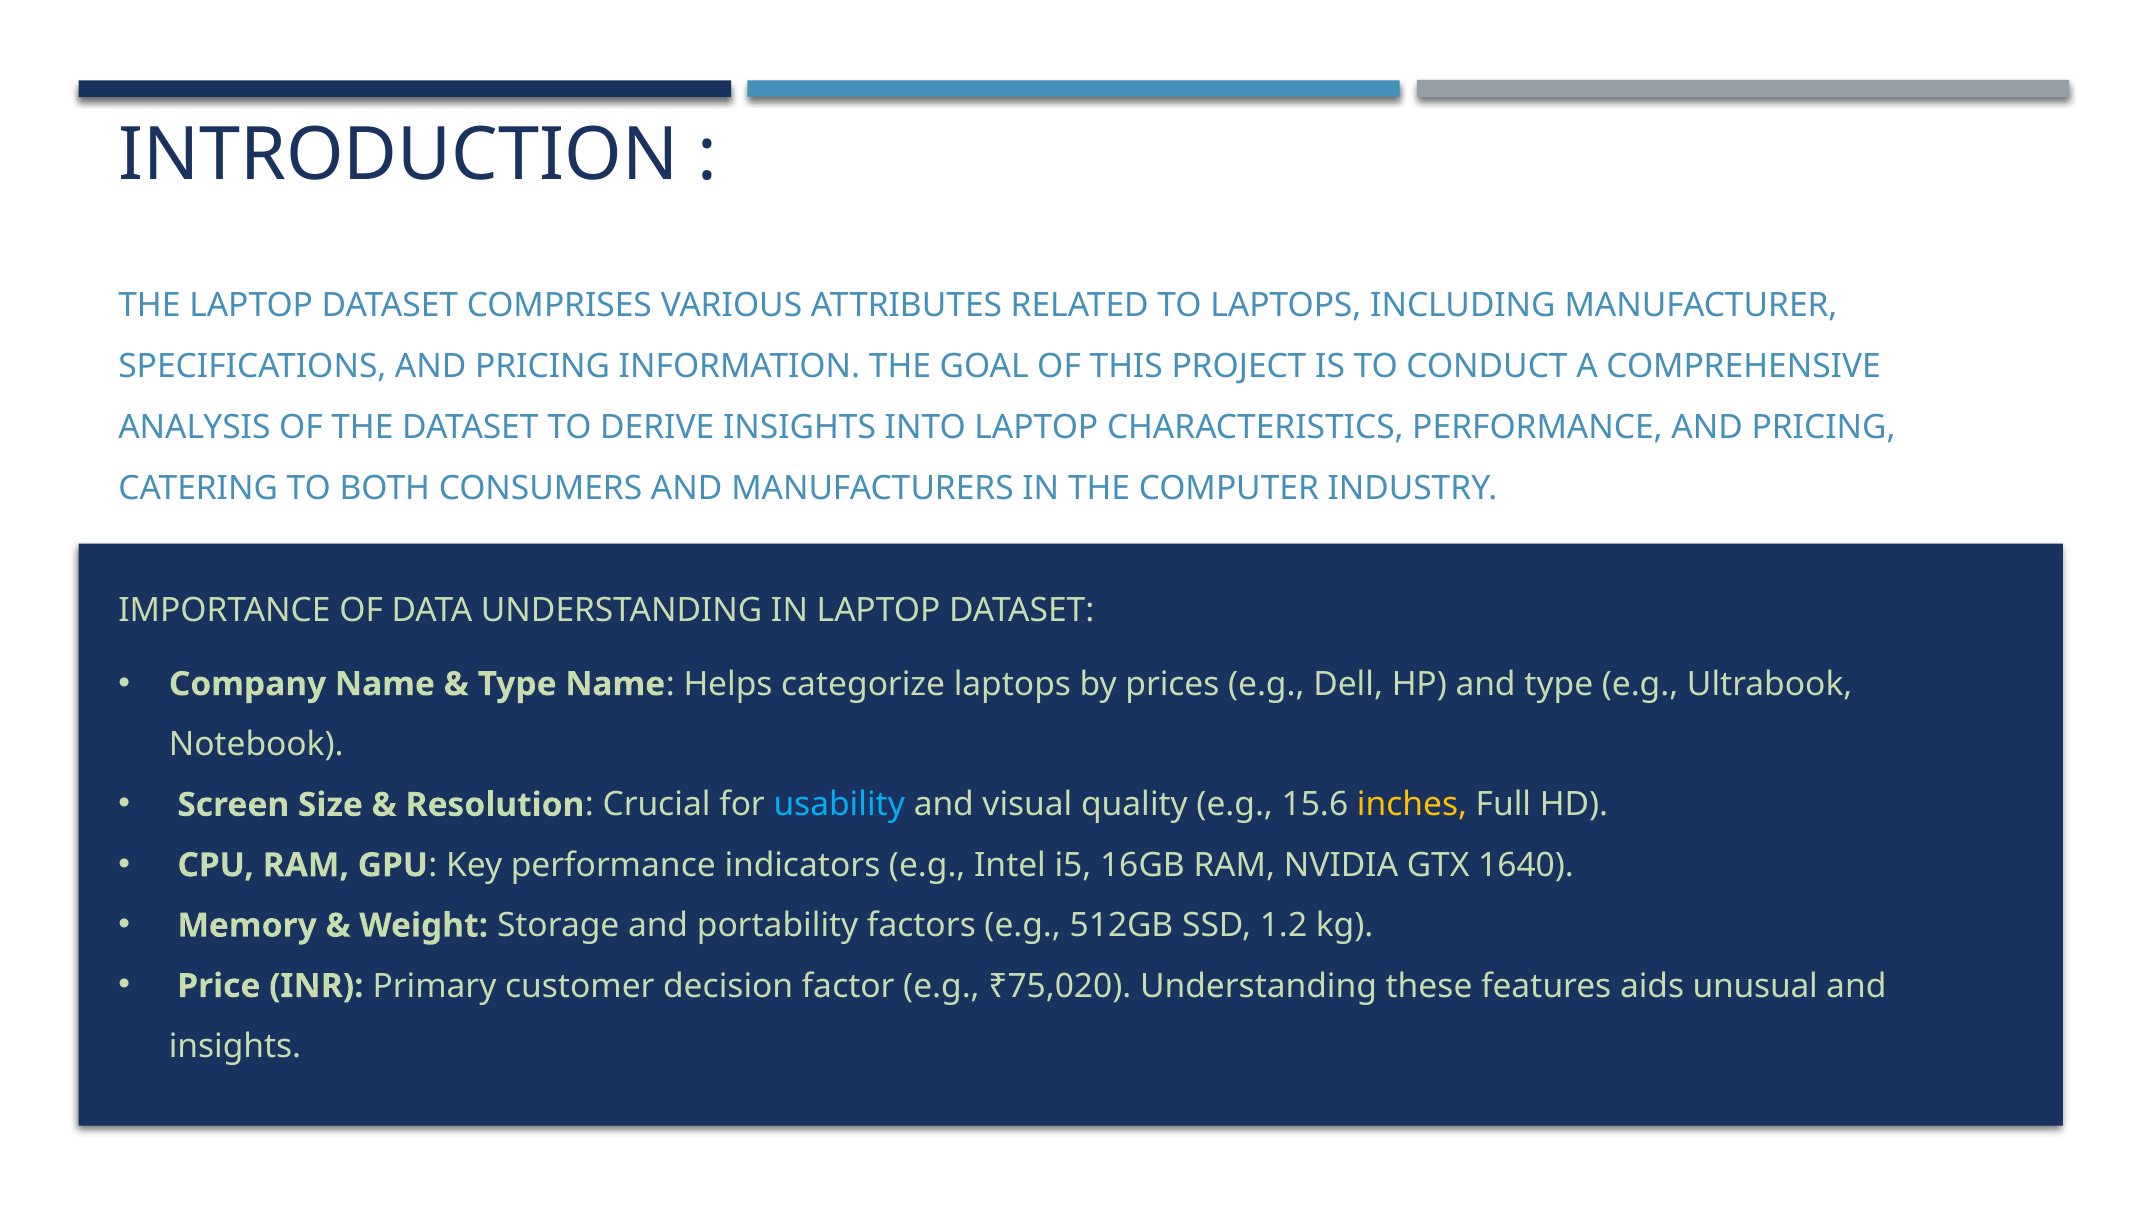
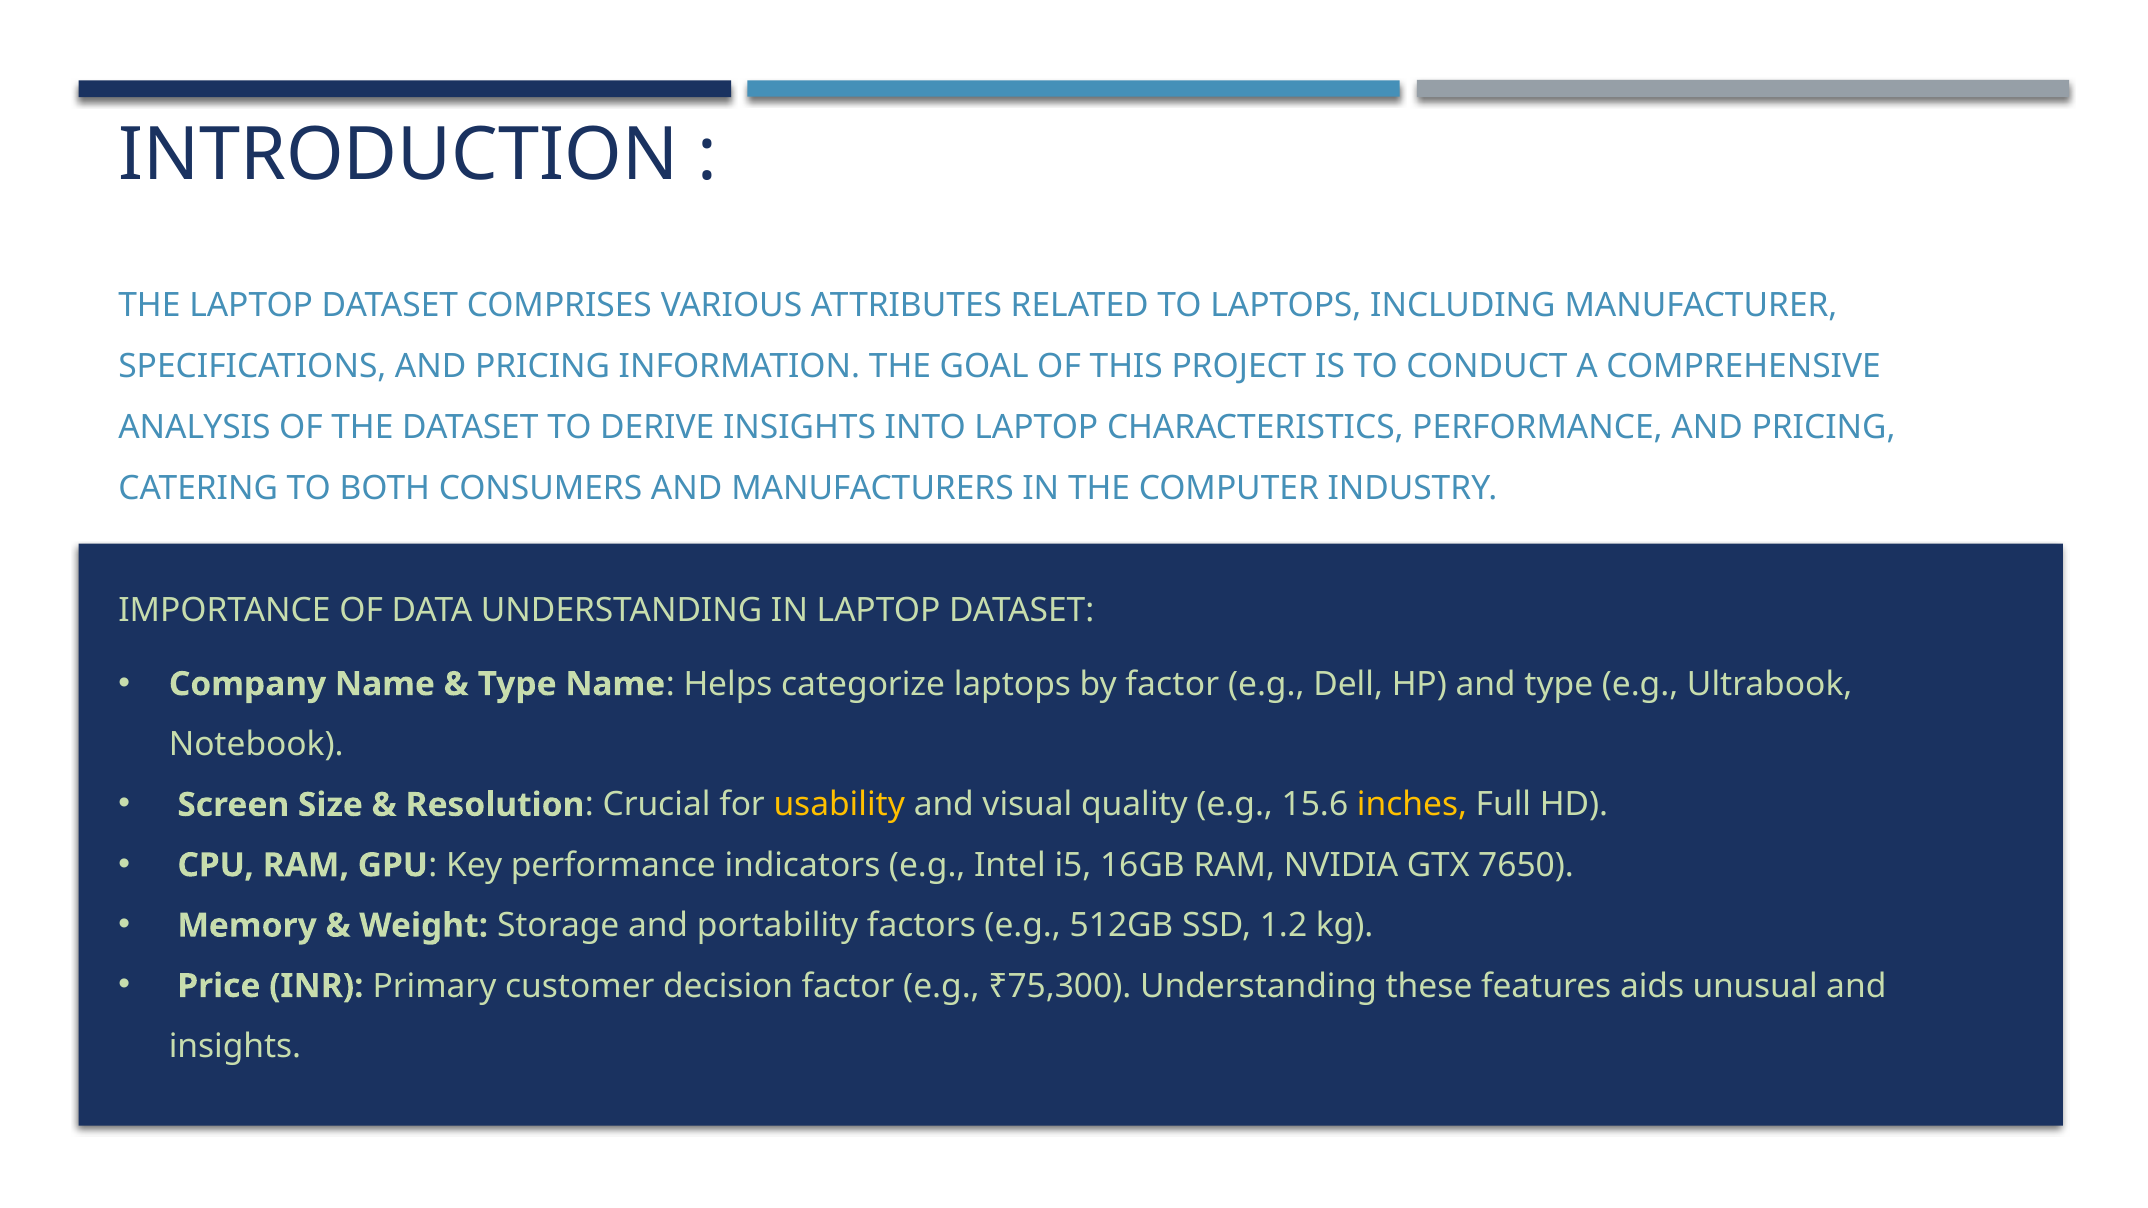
by prices: prices -> factor
usability colour: light blue -> yellow
1640: 1640 -> 7650
₹75,020: ₹75,020 -> ₹75,300
